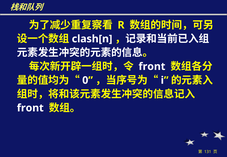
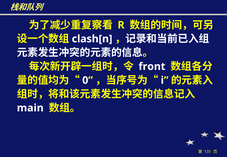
front at (30, 108): front -> main
